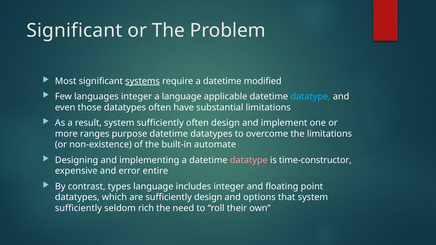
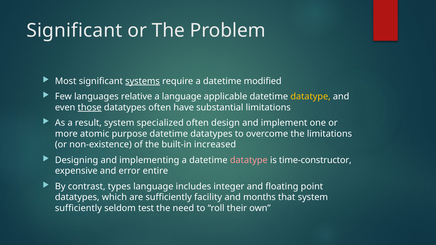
languages integer: integer -> relative
datatype at (311, 97) colour: light blue -> yellow
those underline: none -> present
result system sufficiently: sufficiently -> specialized
ranges: ranges -> atomic
automate: automate -> increased
sufficiently design: design -> facility
options: options -> months
rich: rich -> test
